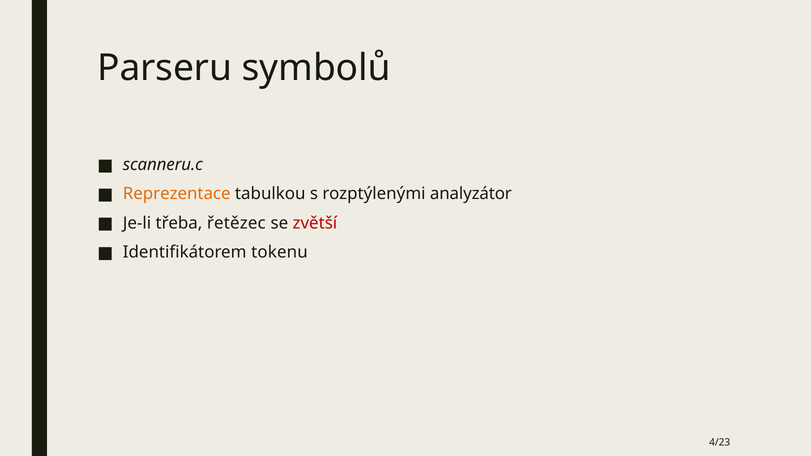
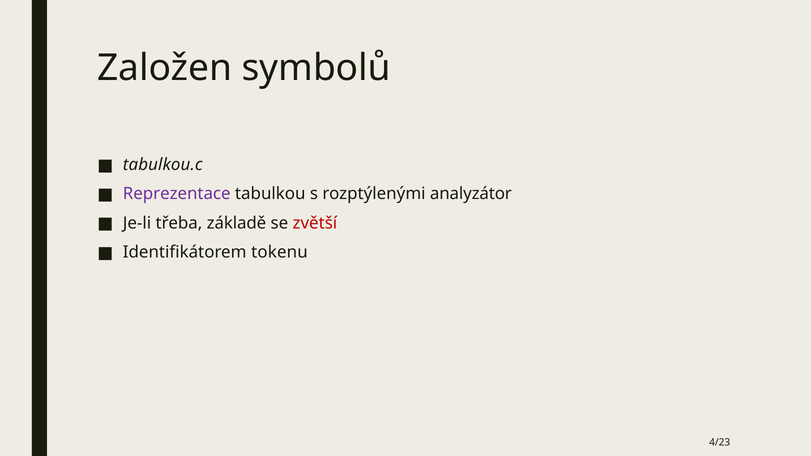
Parseru: Parseru -> Založen
scanneru.c: scanneru.c -> tabulkou.c
Reprezentace colour: orange -> purple
řetězec: řetězec -> základě
